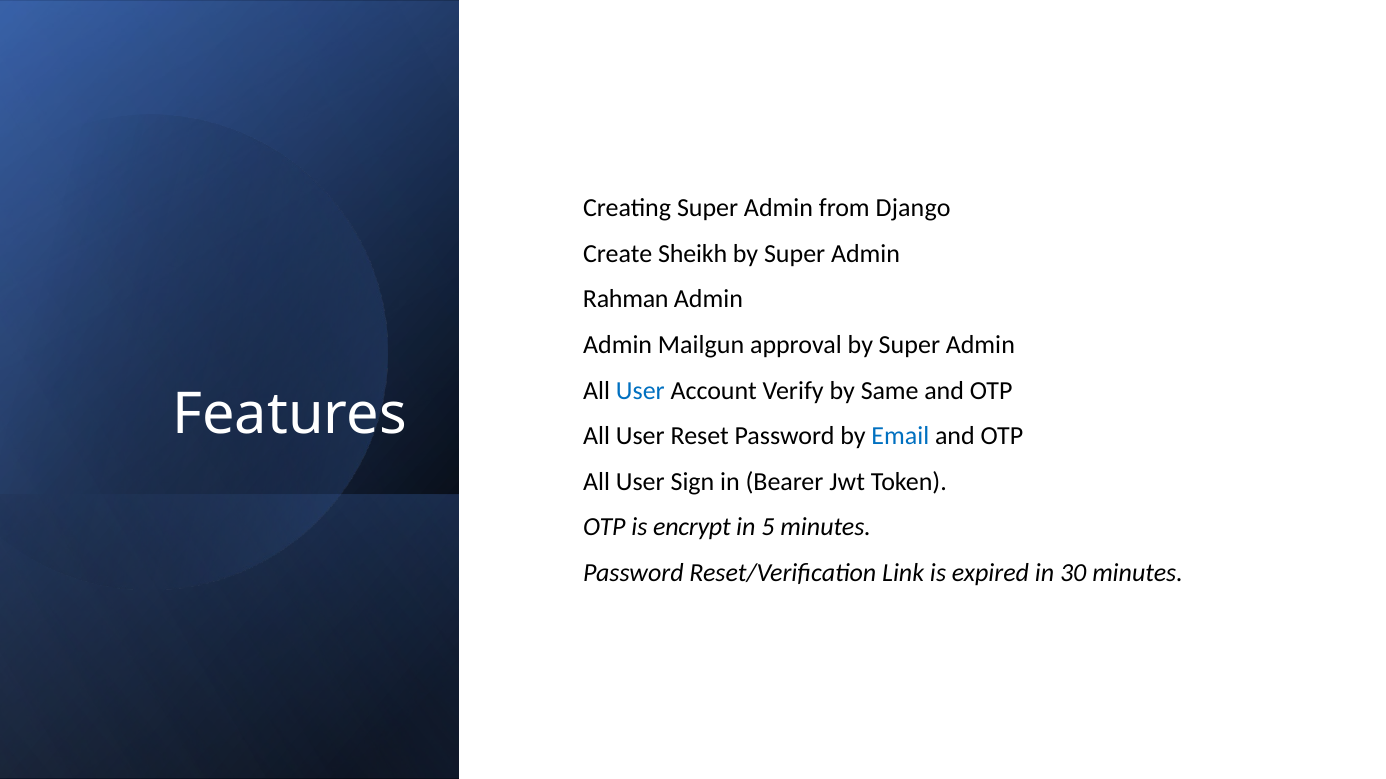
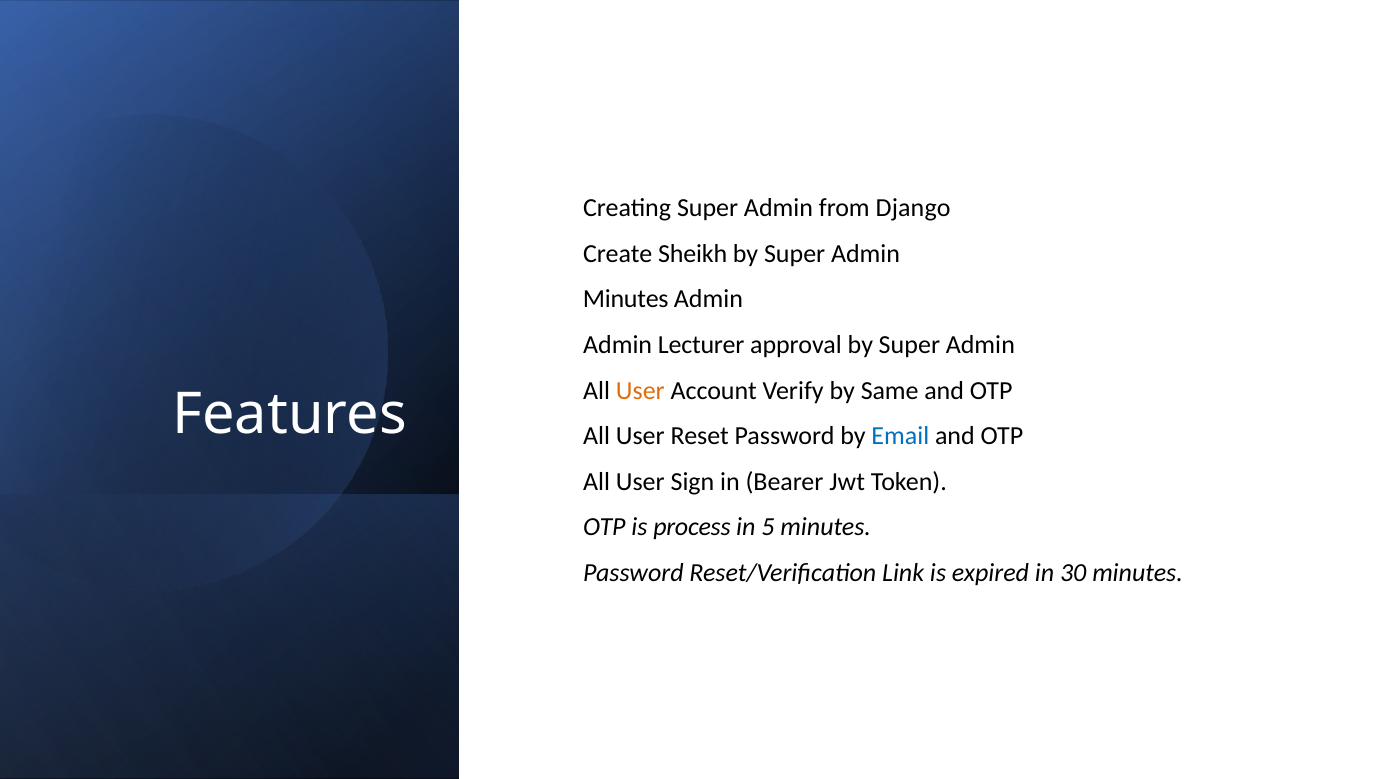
Rahman at (626, 300): Rahman -> Minutes
Mailgun: Mailgun -> Lecturer
User at (640, 391) colour: blue -> orange
encrypt: encrypt -> process
